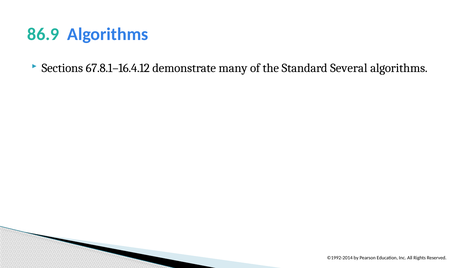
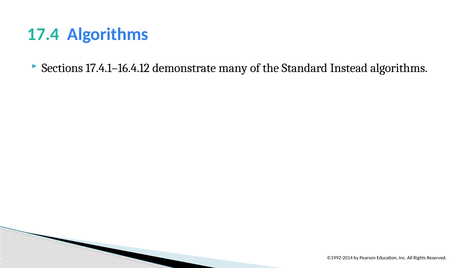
86.9: 86.9 -> 17.4
67.8.1–16.4.12: 67.8.1–16.4.12 -> 17.4.1–16.4.12
Several: Several -> Instead
